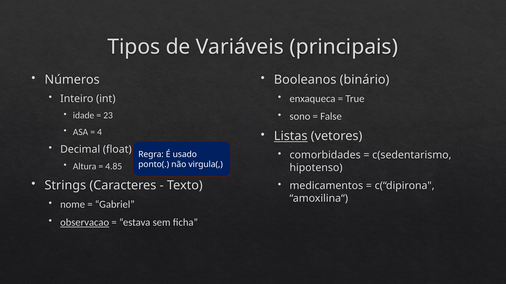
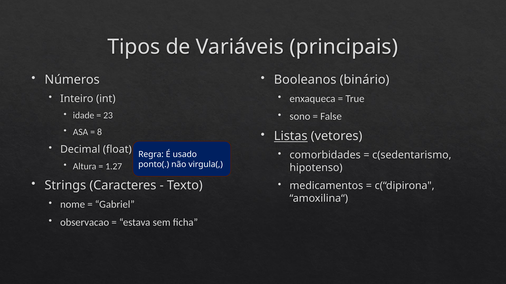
4: 4 -> 8
4.85: 4.85 -> 1.27
observacao underline: present -> none
